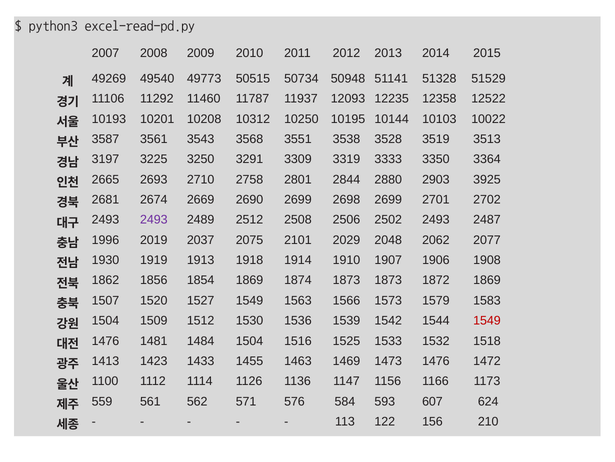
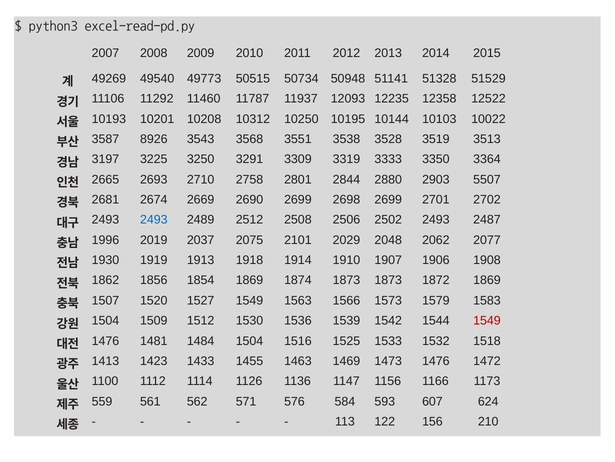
3561: 3561 -> 8926
3925: 3925 -> 5507
2493 at (154, 219) colour: purple -> blue
